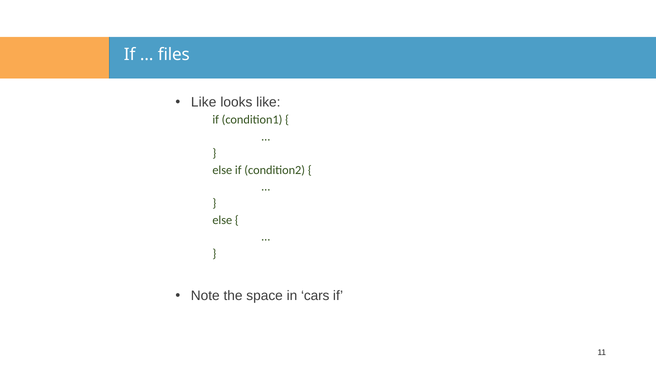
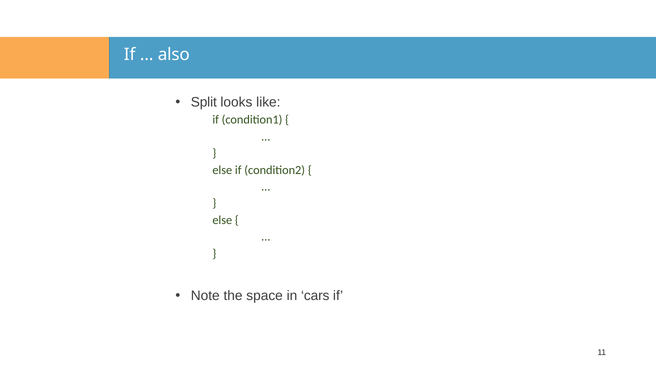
files: files -> also
Like at (204, 102): Like -> Split
